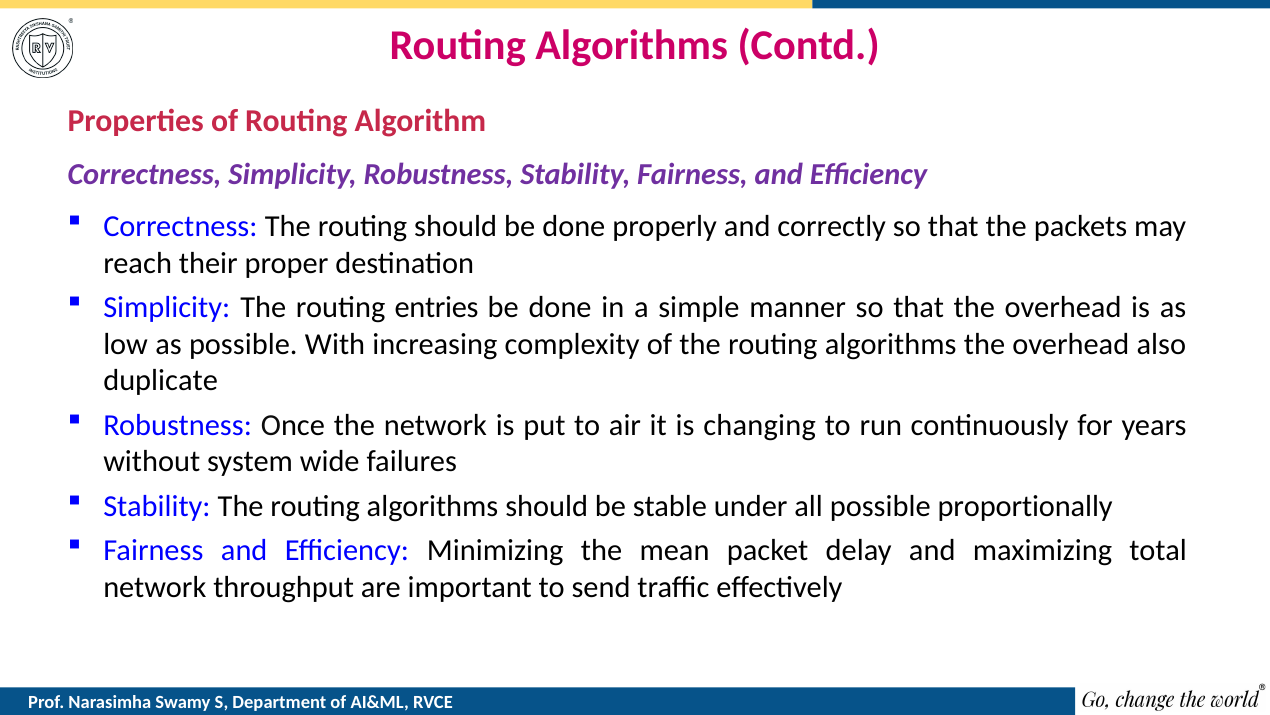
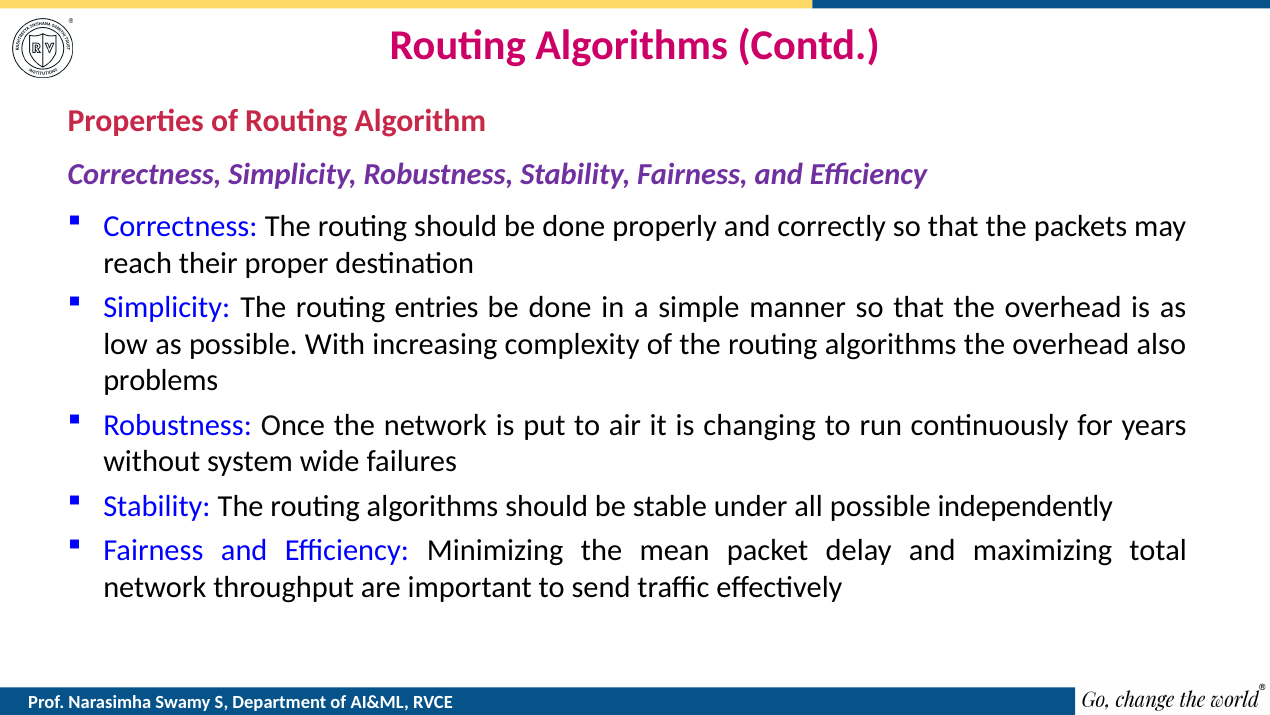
duplicate: duplicate -> problems
proportionally: proportionally -> independently
